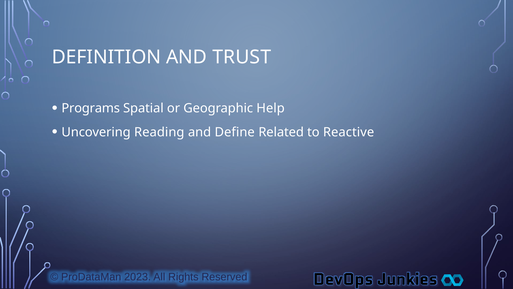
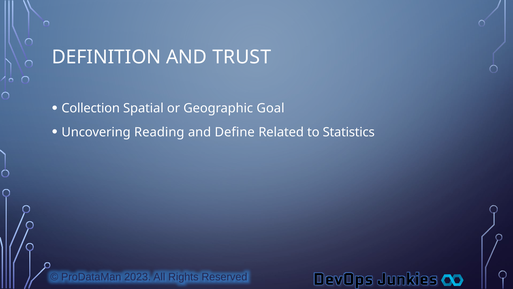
Programs: Programs -> Collection
Help: Help -> Goal
Reactive: Reactive -> Statistics
